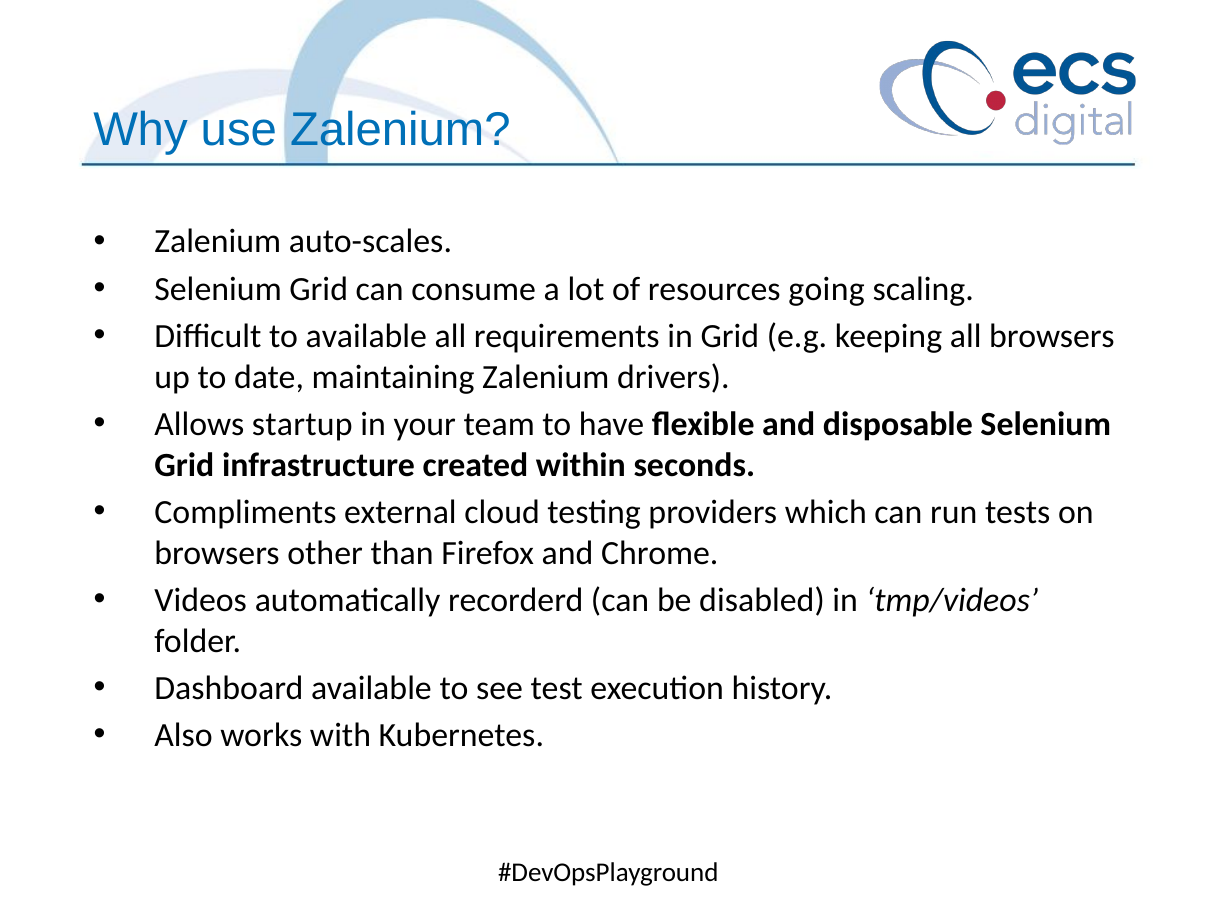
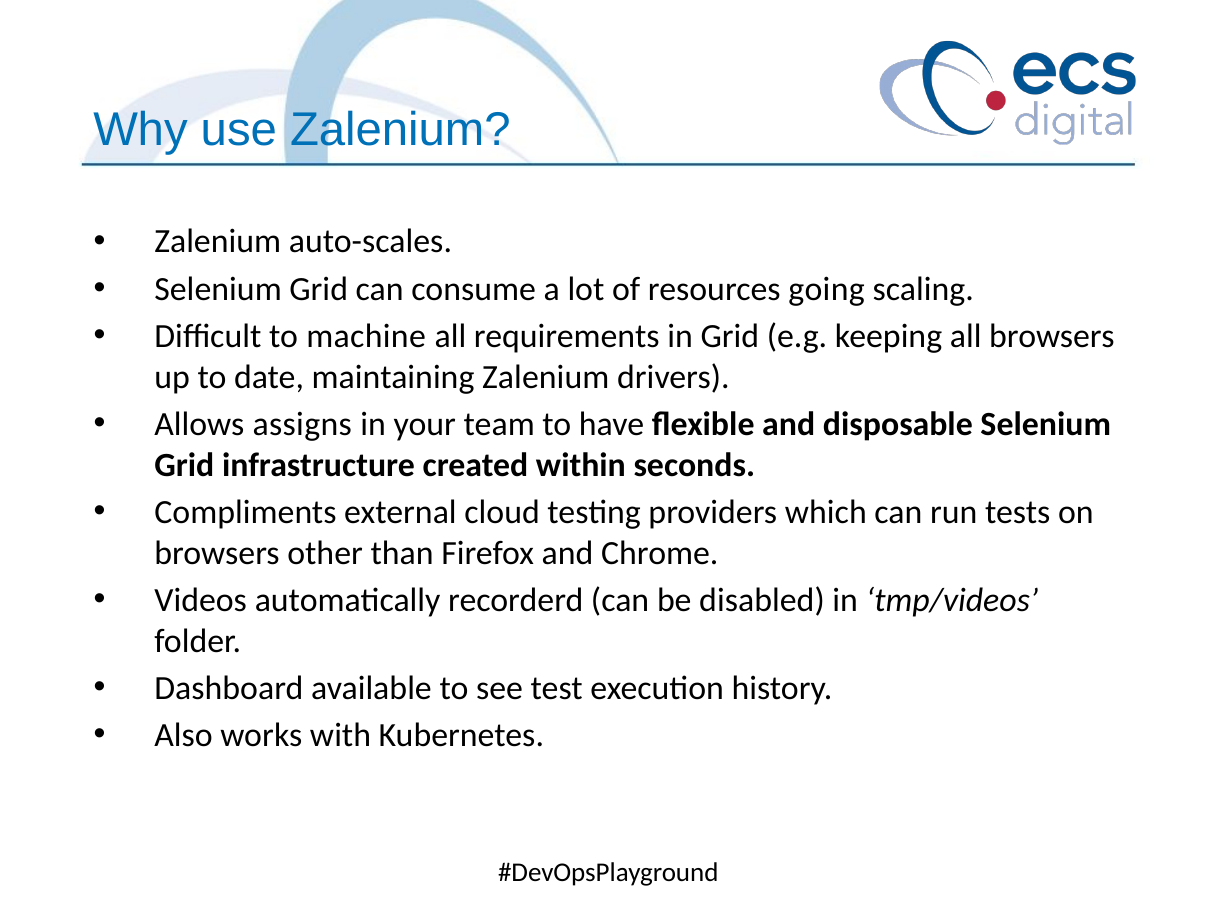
to available: available -> machine
startup: startup -> assigns
